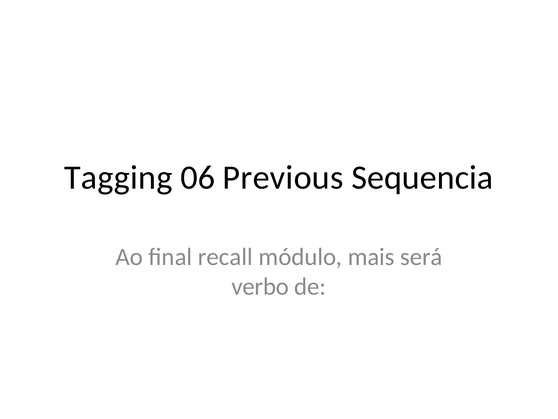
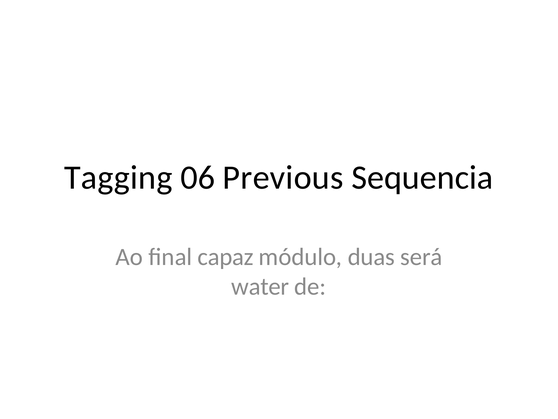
recall: recall -> capaz
mais: mais -> duas
verbo: verbo -> water
